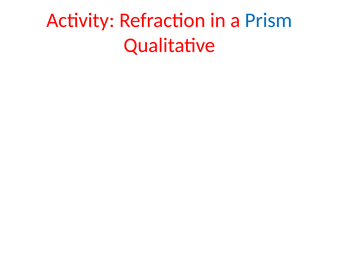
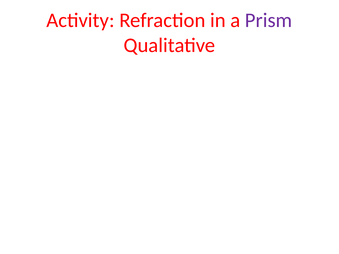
Prism colour: blue -> purple
